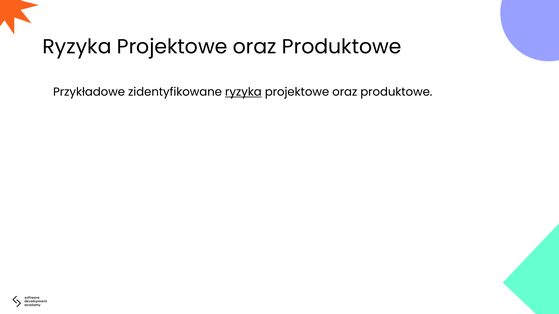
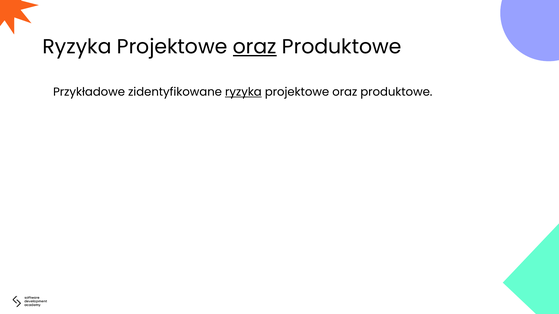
oraz at (255, 47) underline: none -> present
